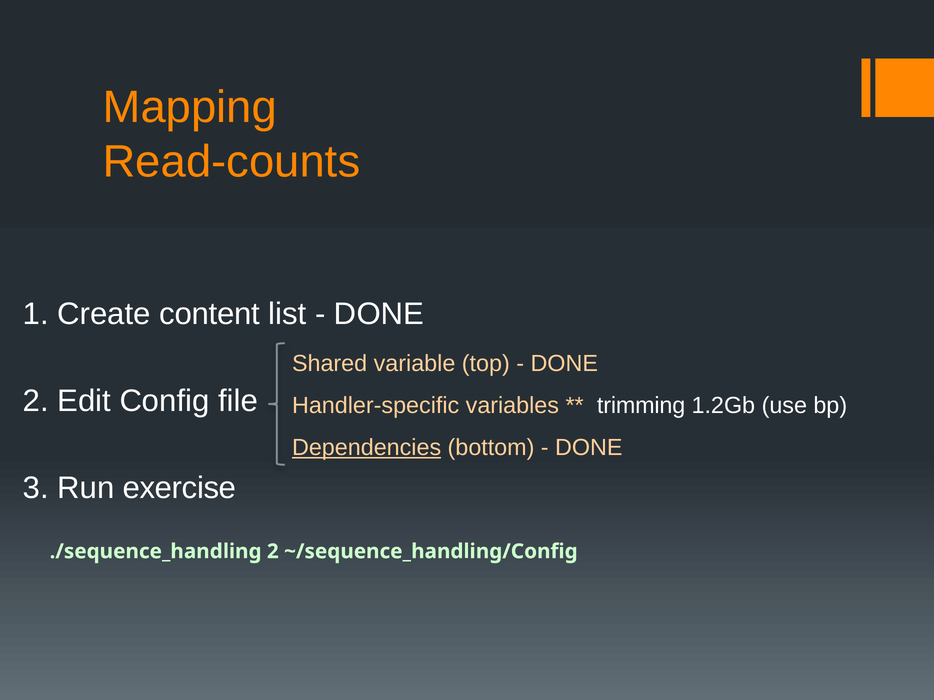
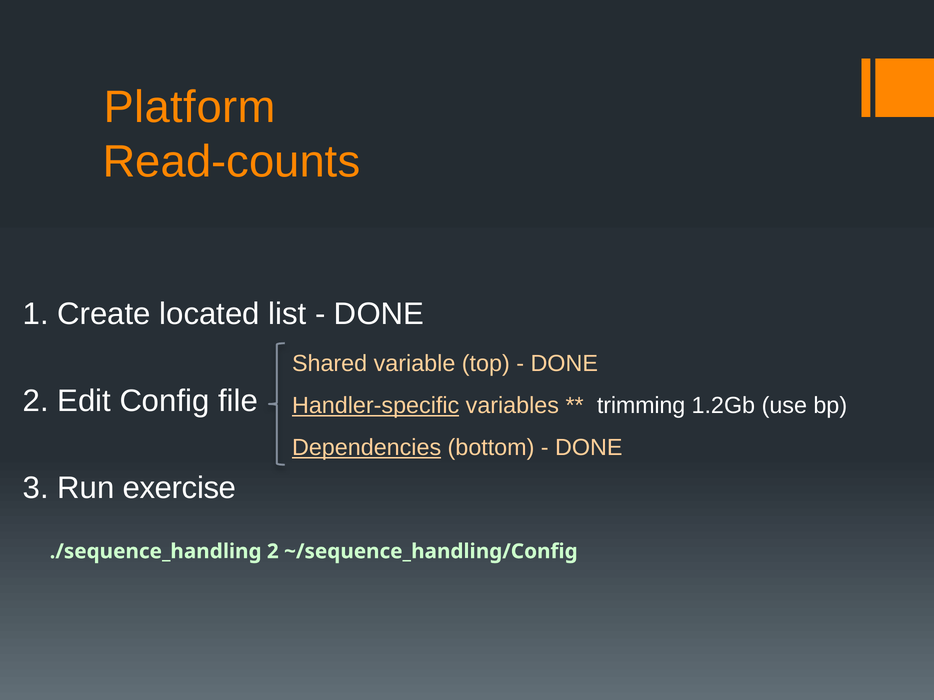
Mapping: Mapping -> Platform
content: content -> located
Handler-specific underline: none -> present
